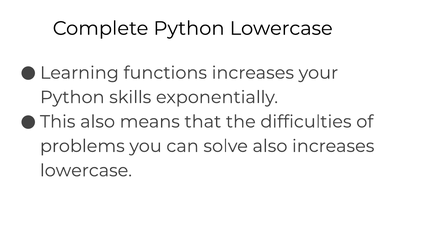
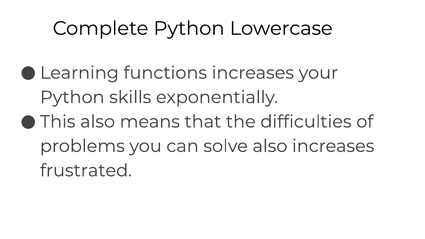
lowercase at (86, 171): lowercase -> frustrated
